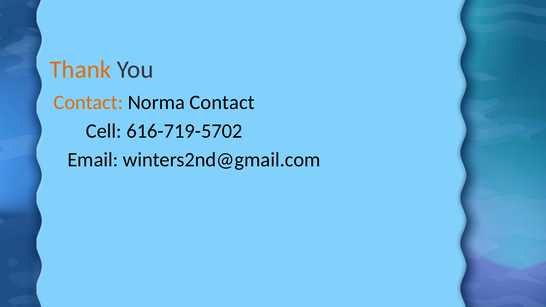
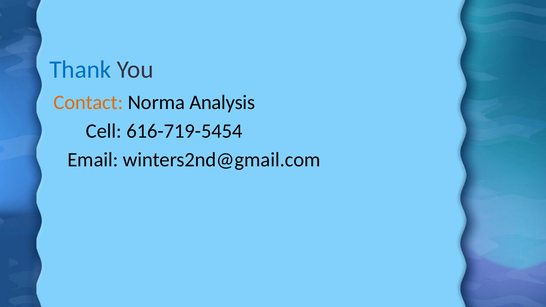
Thank colour: orange -> blue
Norma Contact: Contact -> Analysis
616-719-5702: 616-719-5702 -> 616-719-5454
